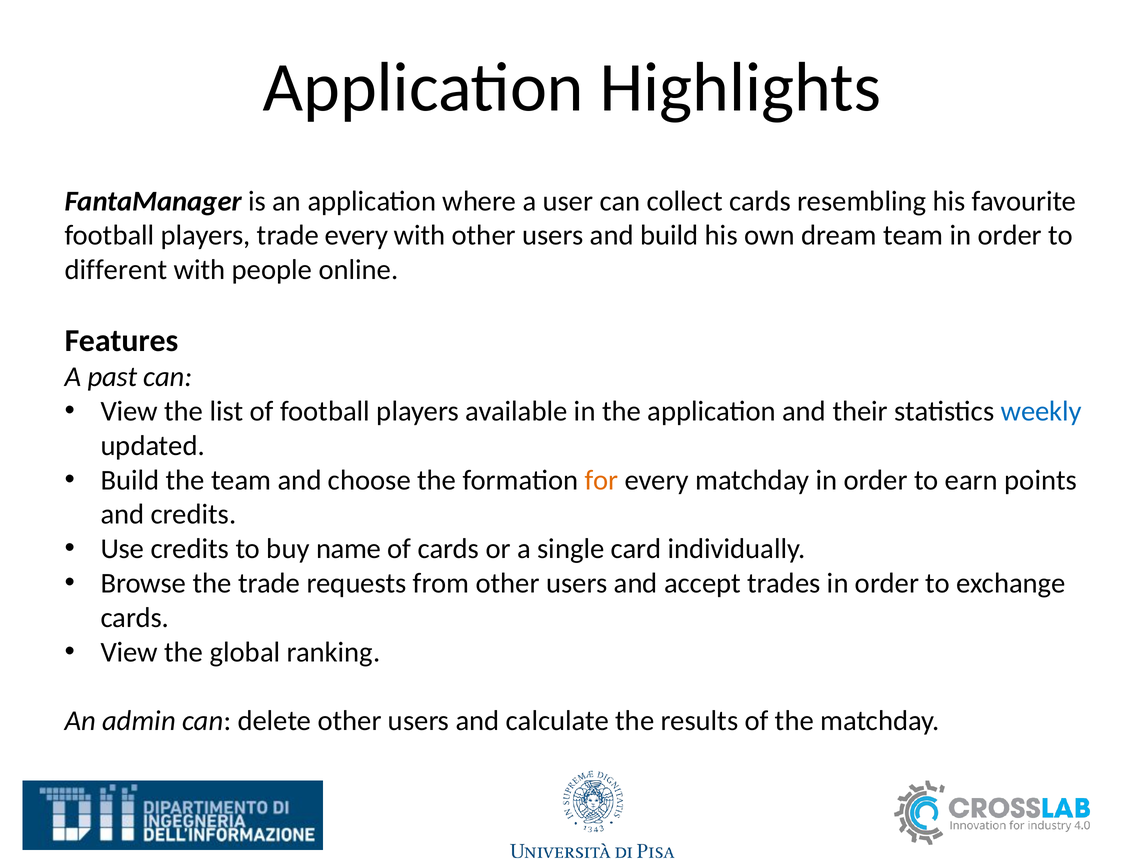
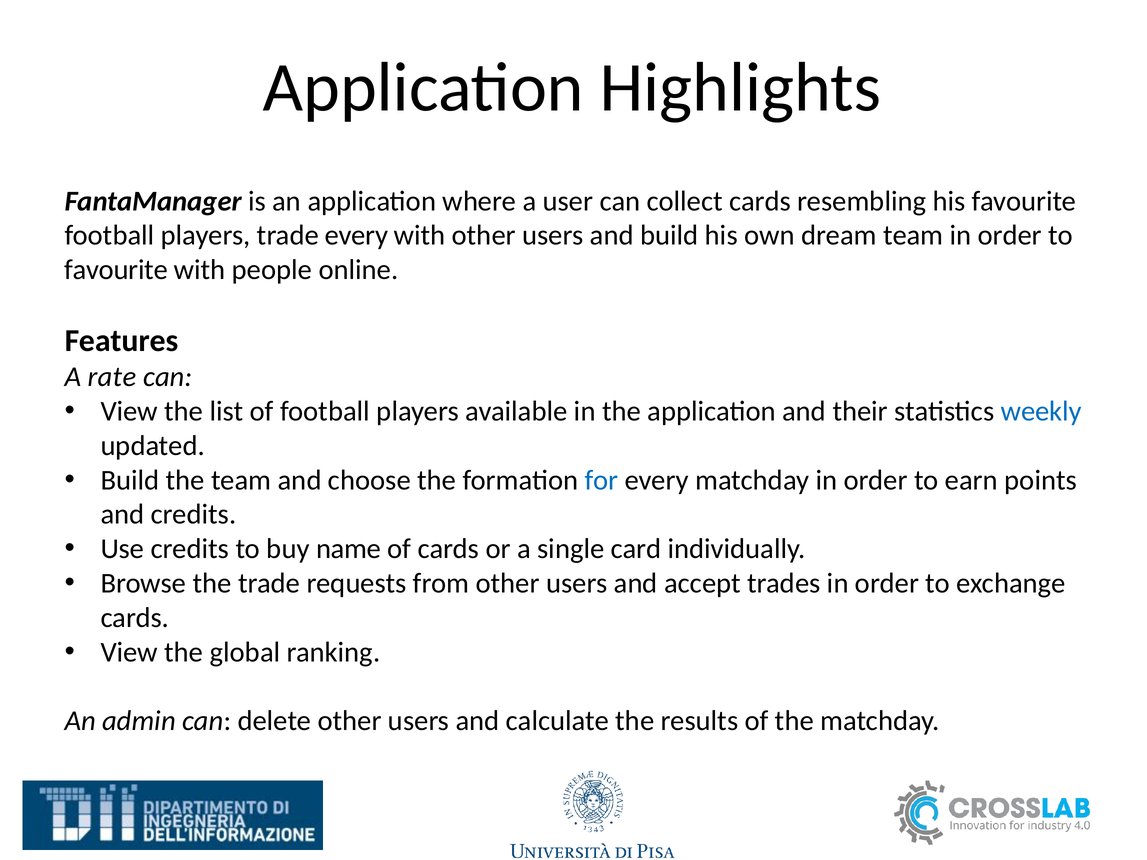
different at (116, 270): different -> favourite
past: past -> rate
for colour: orange -> blue
